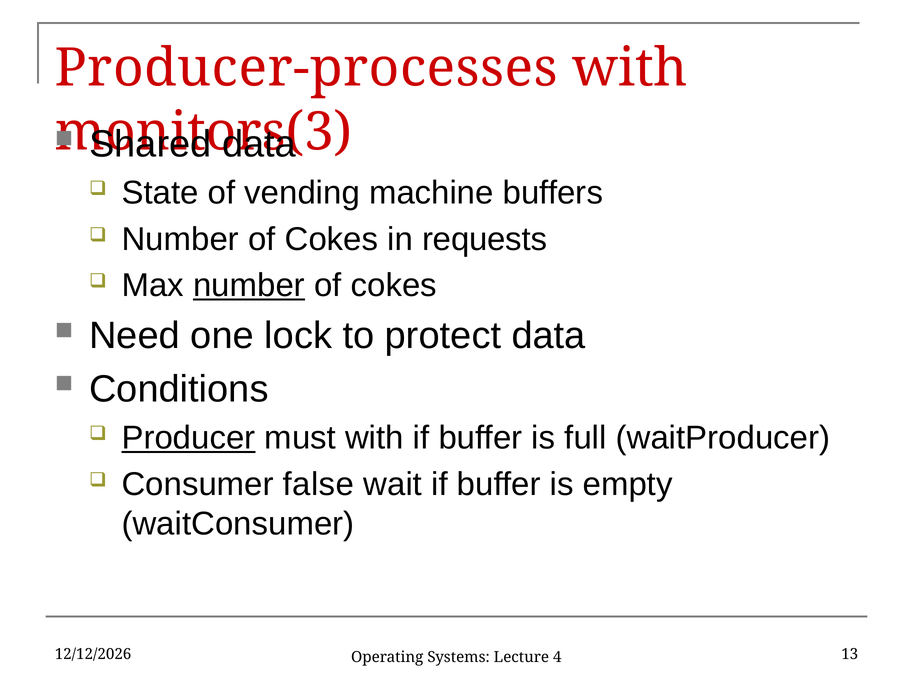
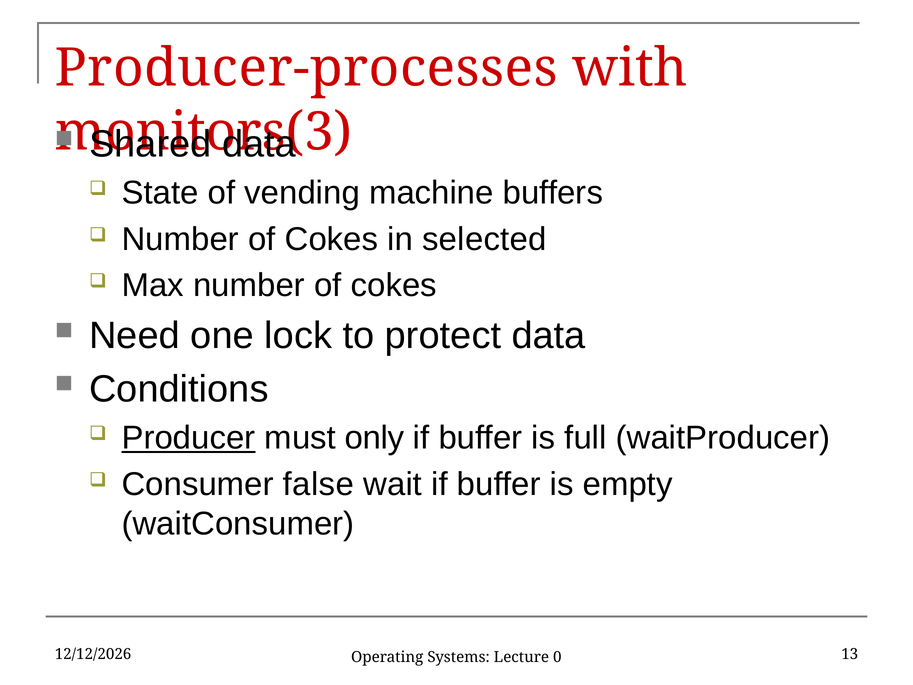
requests: requests -> selected
number at (249, 285) underline: present -> none
must with: with -> only
4: 4 -> 0
